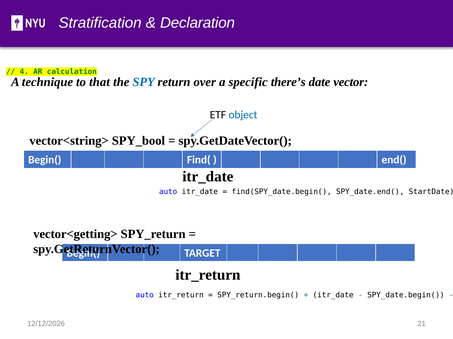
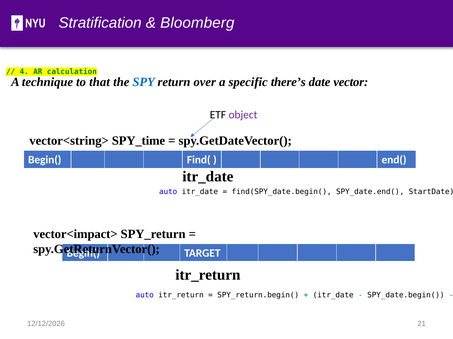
Declaration: Declaration -> Bloomberg
object colour: blue -> purple
SPY_bool: SPY_bool -> SPY_time
vector<getting>: vector<getting> -> vector<impact>
